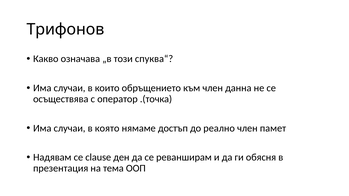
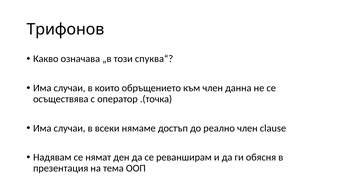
която: която -> всеки
памет: памет -> clause
clause: clause -> нямат
